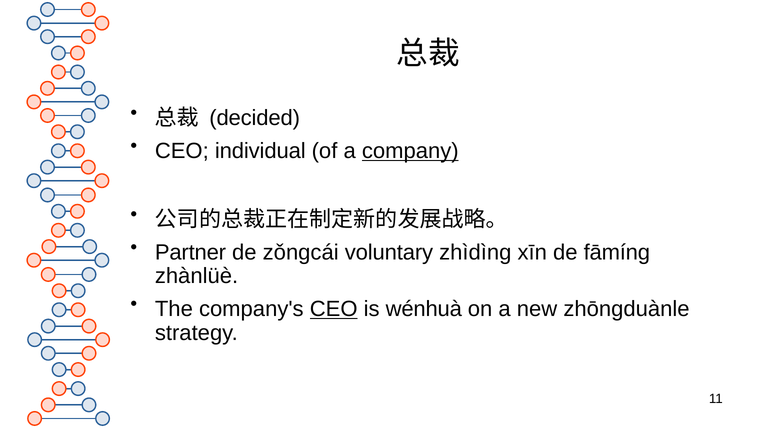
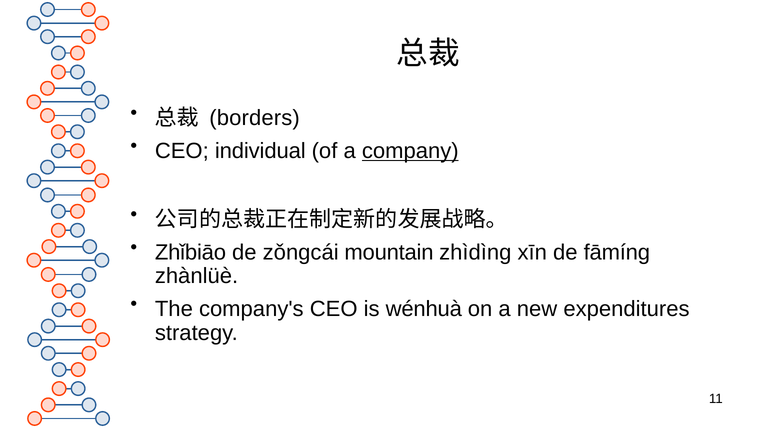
decided: decided -> borders
Partner: Partner -> Zhǐbiāo
voluntary: voluntary -> mountain
CEO at (334, 309) underline: present -> none
zhōngduànle: zhōngduànle -> expenditures
